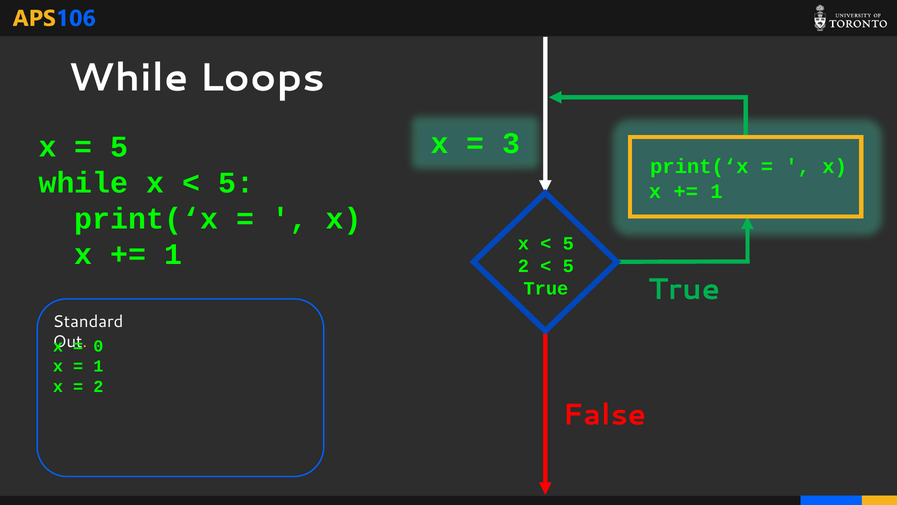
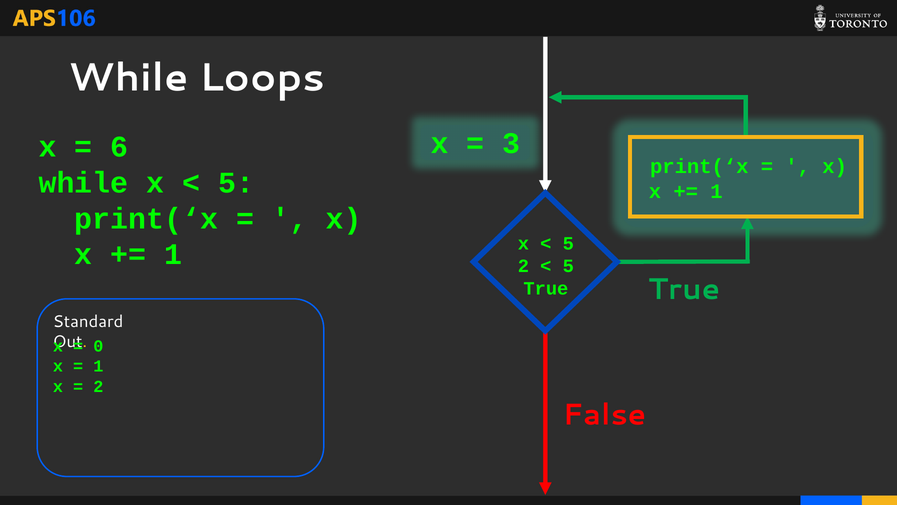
5 at (119, 147): 5 -> 6
